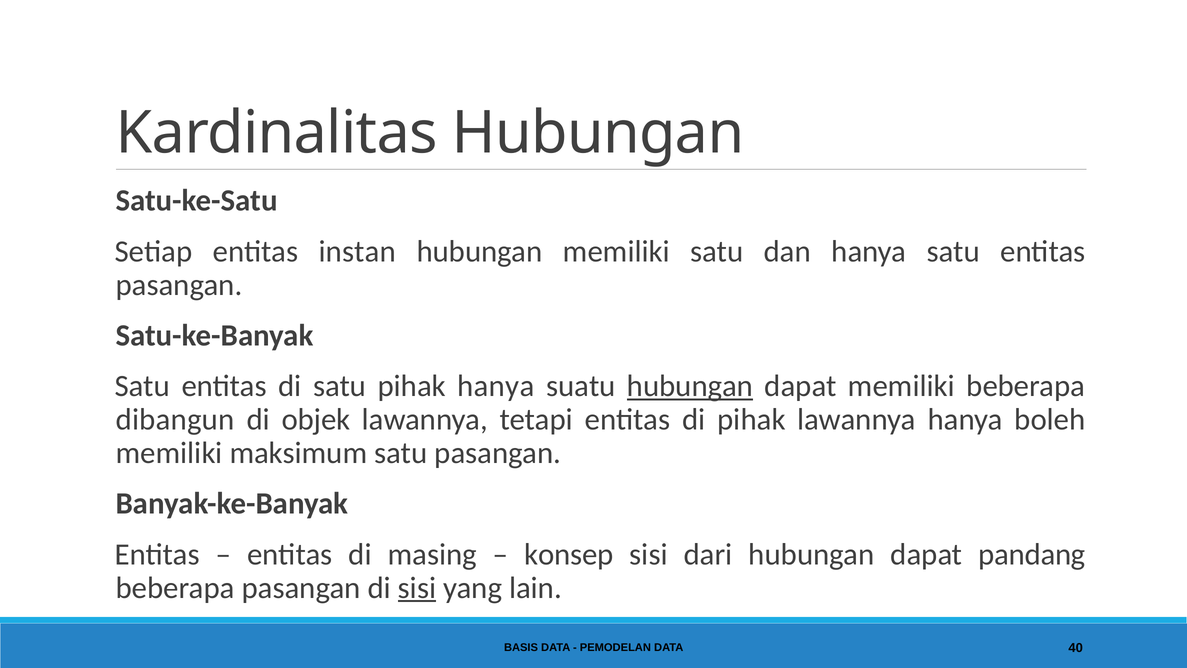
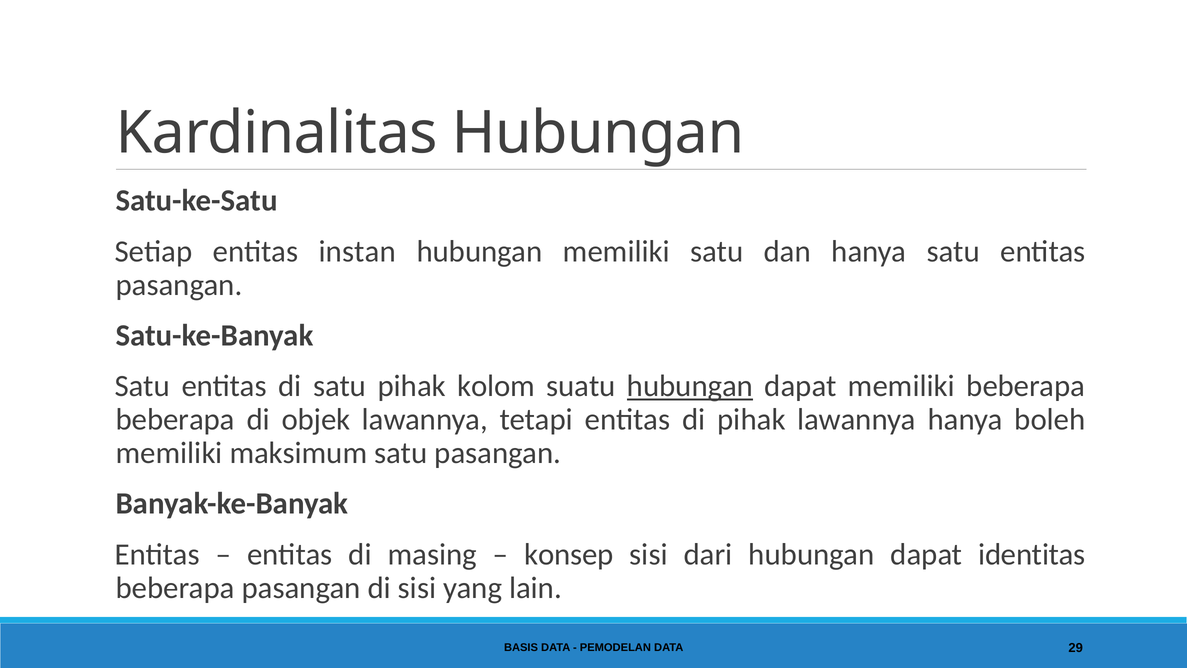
pihak hanya: hanya -> kolom
dibangun at (175, 419): dibangun -> beberapa
pandang: pandang -> identitas
sisi at (417, 588) underline: present -> none
40: 40 -> 29
